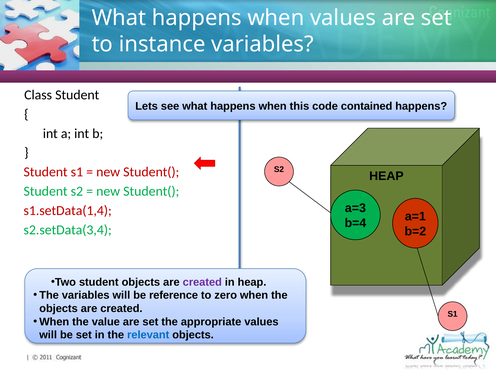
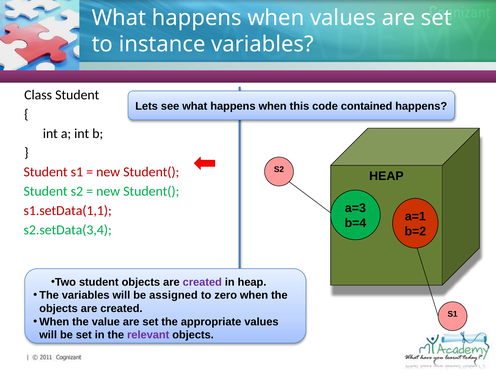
s1.setData(1,4: s1.setData(1,4 -> s1.setData(1,1
reference: reference -> assigned
relevant colour: blue -> purple
